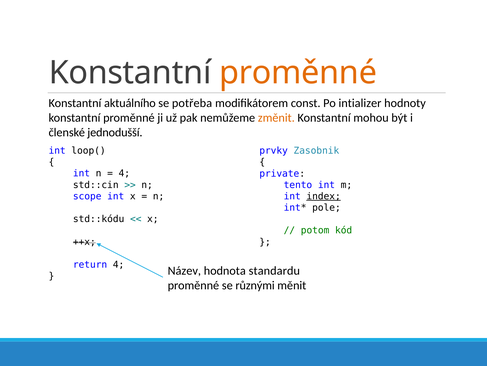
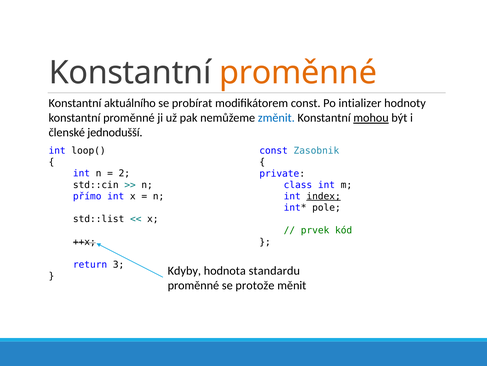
potřeba: potřeba -> probírat
změnit colour: orange -> blue
mohou underline: none -> present
prvky at (274, 150): prvky -> const
4 at (124, 173): 4 -> 2
tento: tento -> class
scope: scope -> přímo
std::kódu: std::kódu -> std::list
potom: potom -> prvek
return 4: 4 -> 3
Název: Název -> Kdyby
různými: různými -> protože
